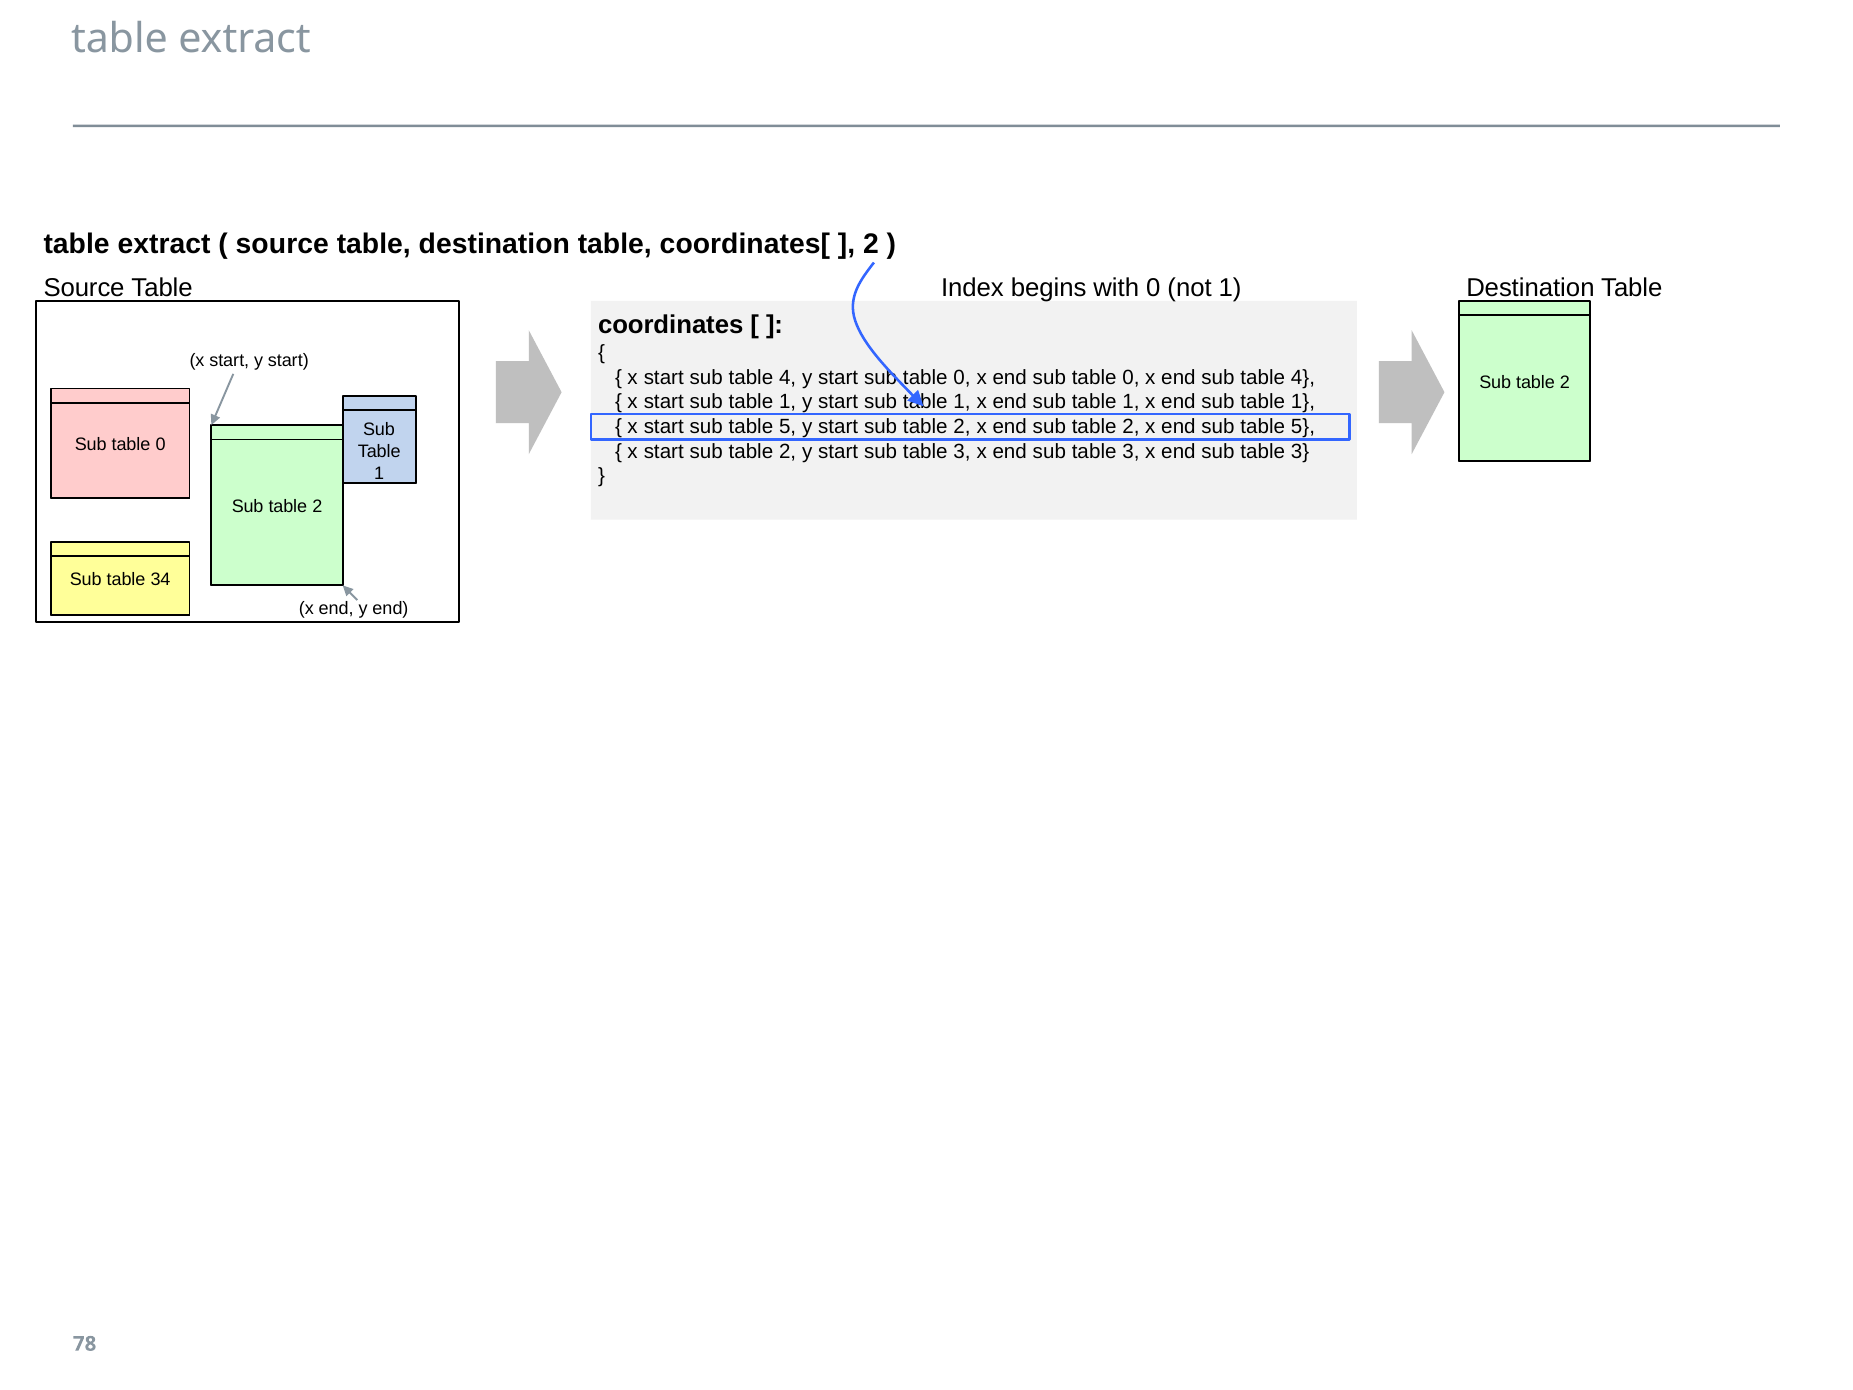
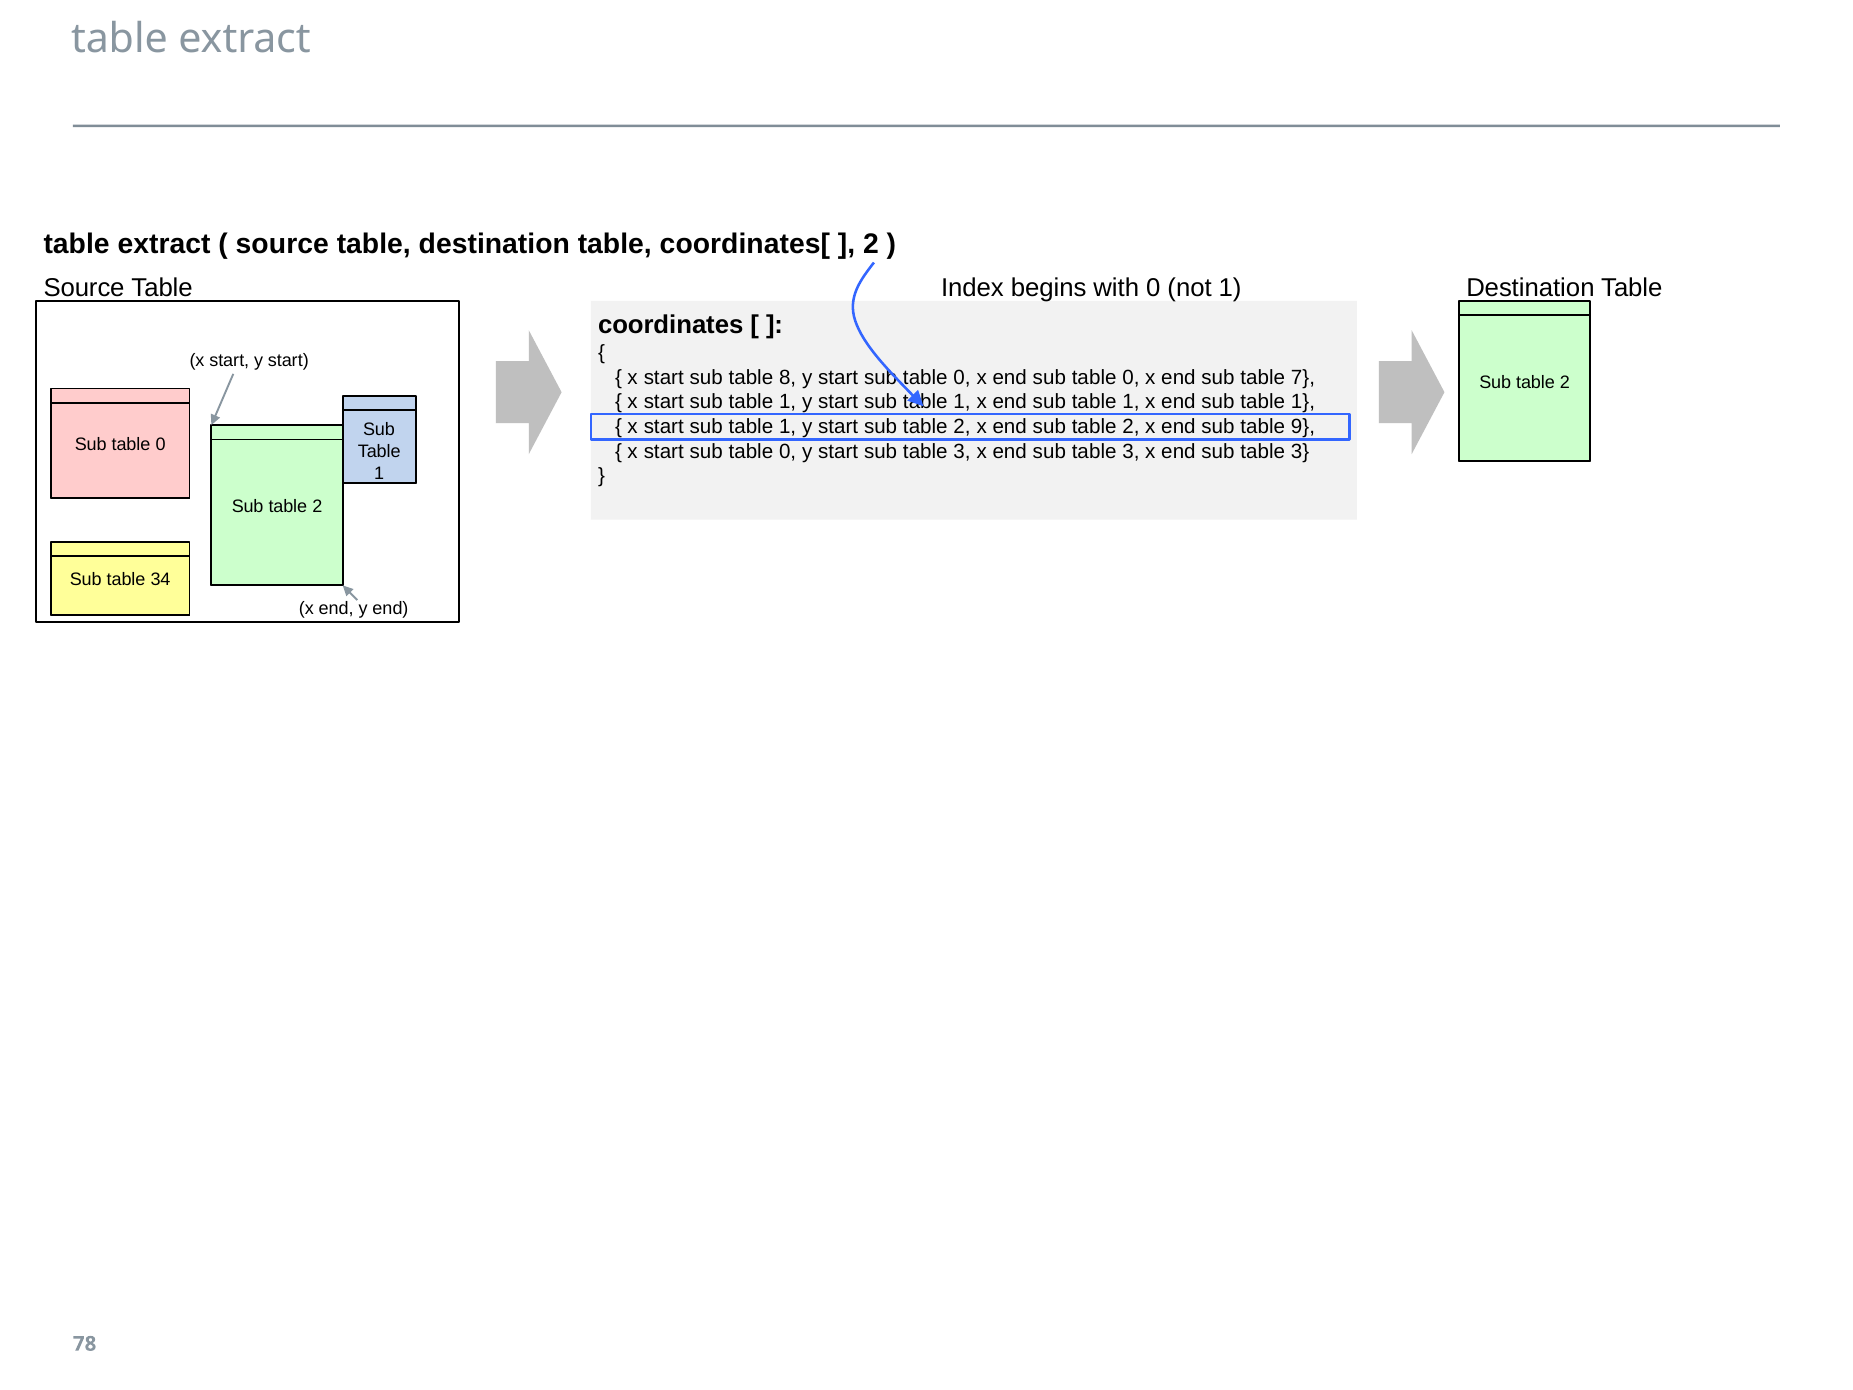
start sub table 4: 4 -> 8
end sub table 4: 4 -> 7
5 at (788, 427): 5 -> 1
end sub table 5: 5 -> 9
2 at (788, 451): 2 -> 0
